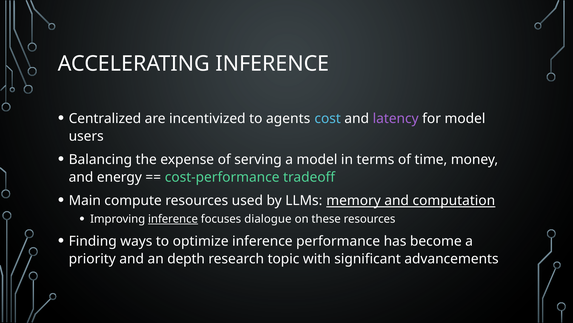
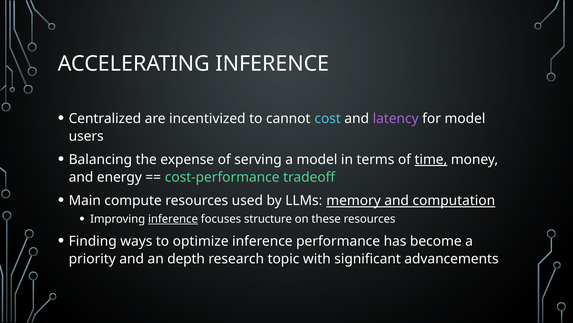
agents: agents -> cannot
time underline: none -> present
dialogue: dialogue -> structure
